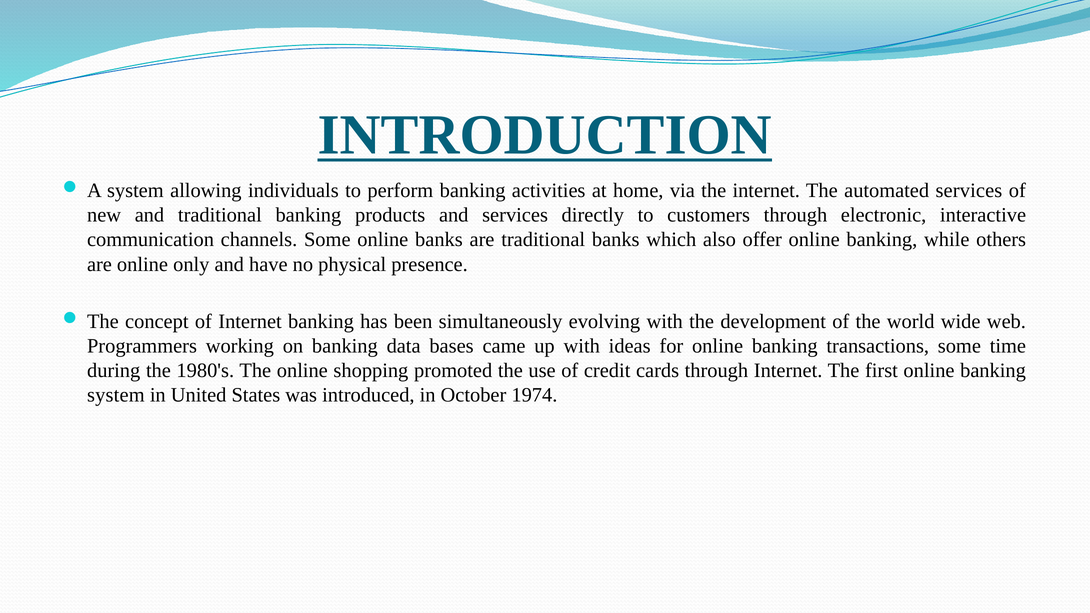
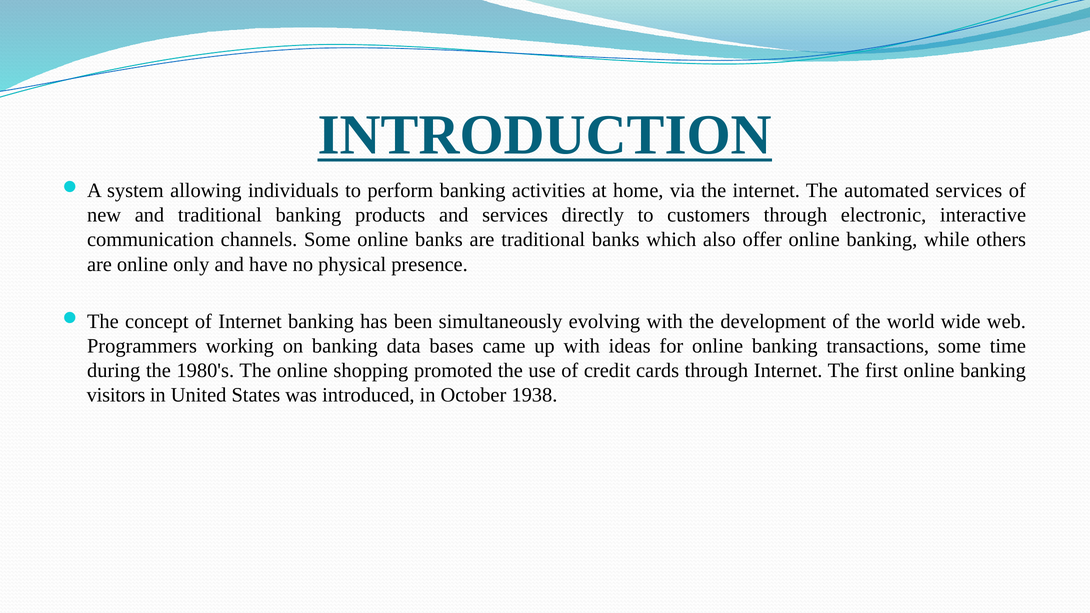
system at (116, 395): system -> visitors
1974: 1974 -> 1938
